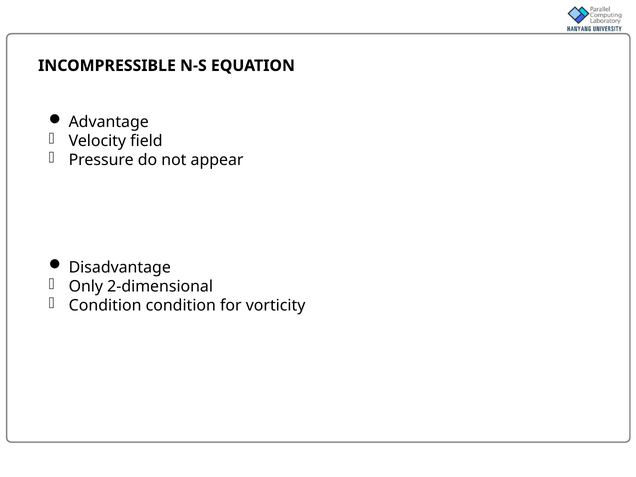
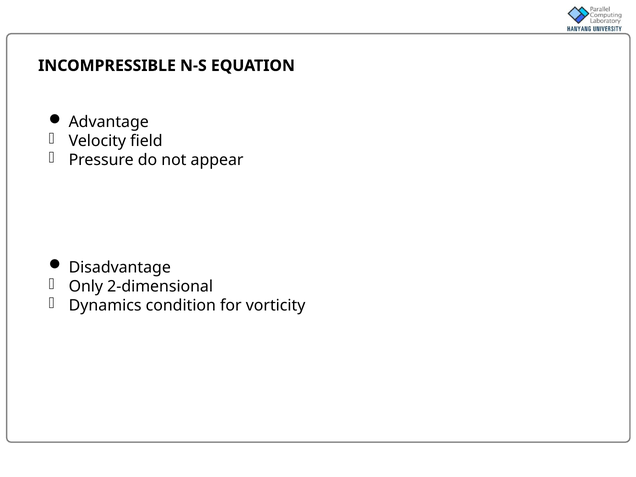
Condition at (105, 305): Condition -> Dynamics
